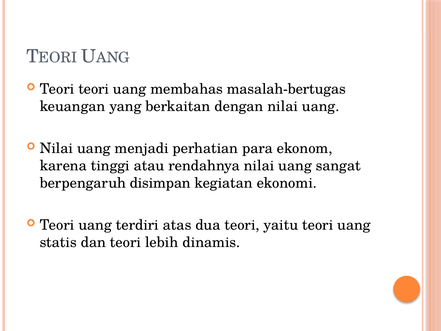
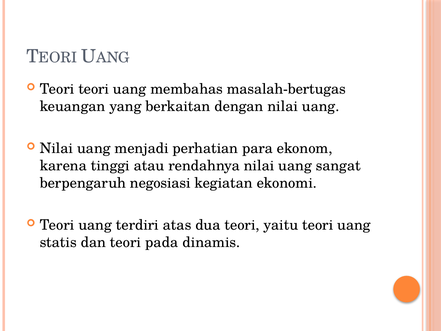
disimpan: disimpan -> negosiasi
lebih: lebih -> pada
